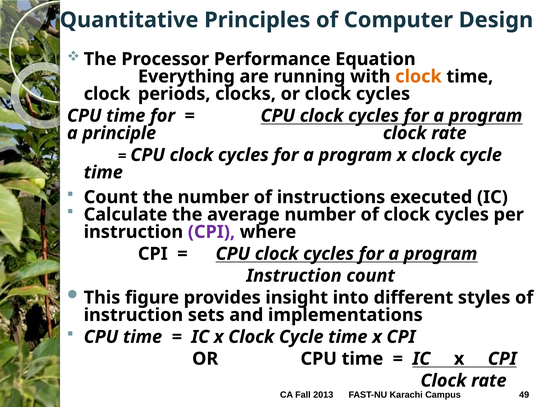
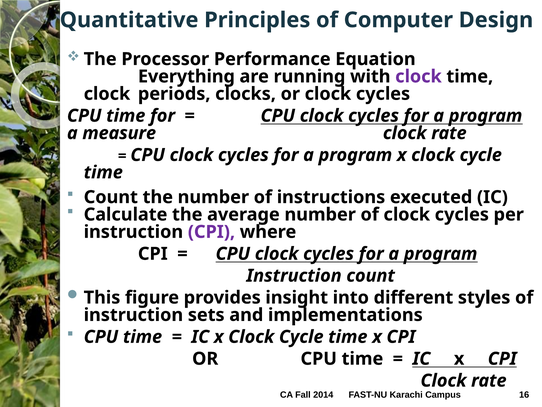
clock at (418, 76) colour: orange -> purple
principle: principle -> measure
2013: 2013 -> 2014
49: 49 -> 16
